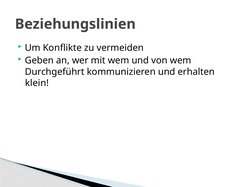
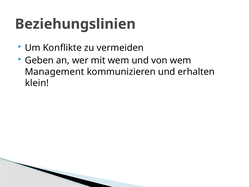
Durchgeführt: Durchgeführt -> Management
